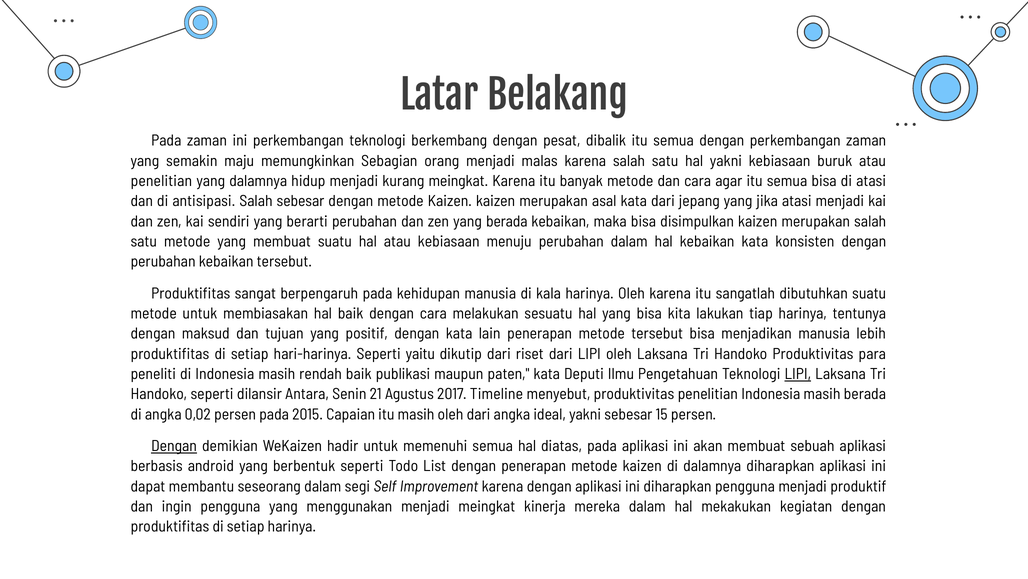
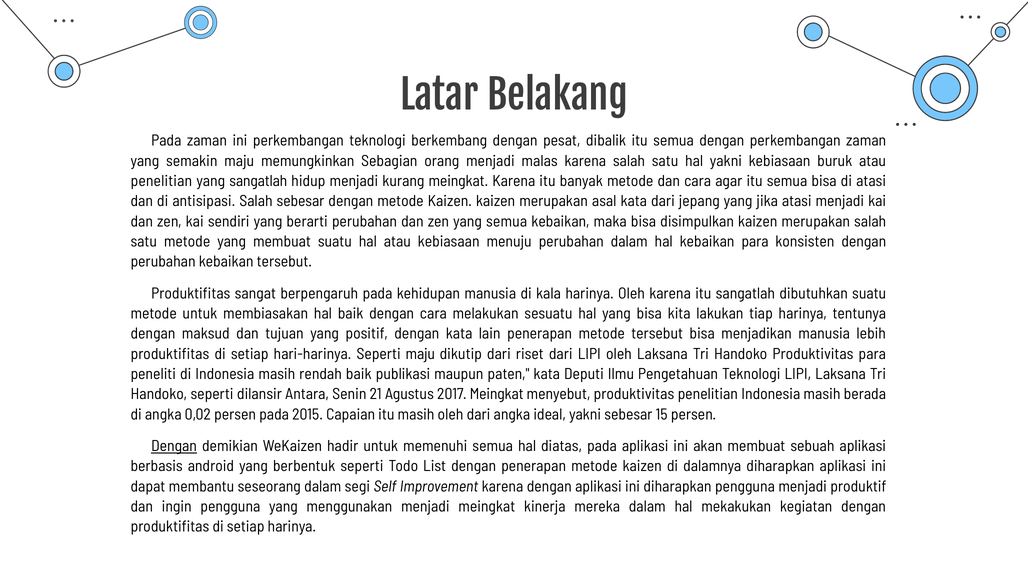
yang dalamnya: dalamnya -> sangatlah
yang berada: berada -> semua
kebaikan kata: kata -> para
Seperti yaitu: yaitu -> maju
LIPI at (798, 374) underline: present -> none
2017 Timeline: Timeline -> Meingkat
